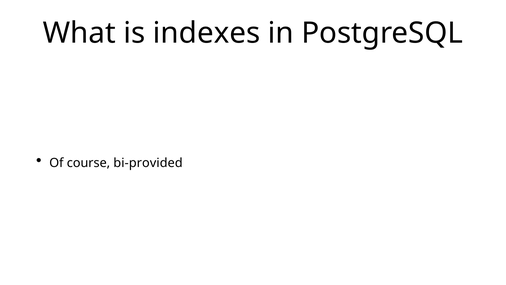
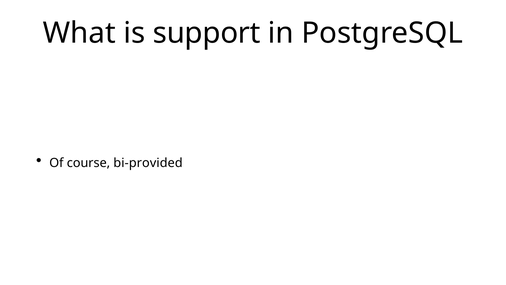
indexes: indexes -> support
